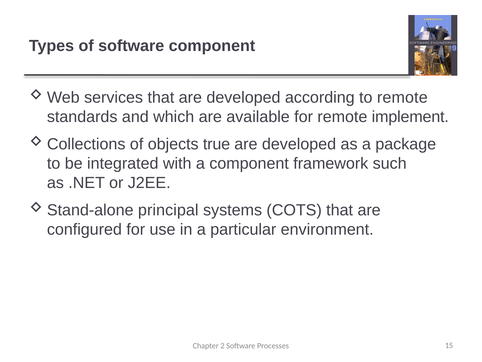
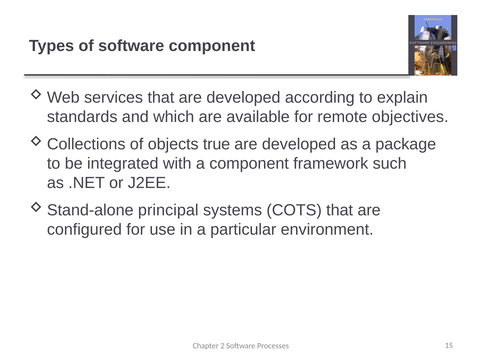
to remote: remote -> explain
implement: implement -> objectives
